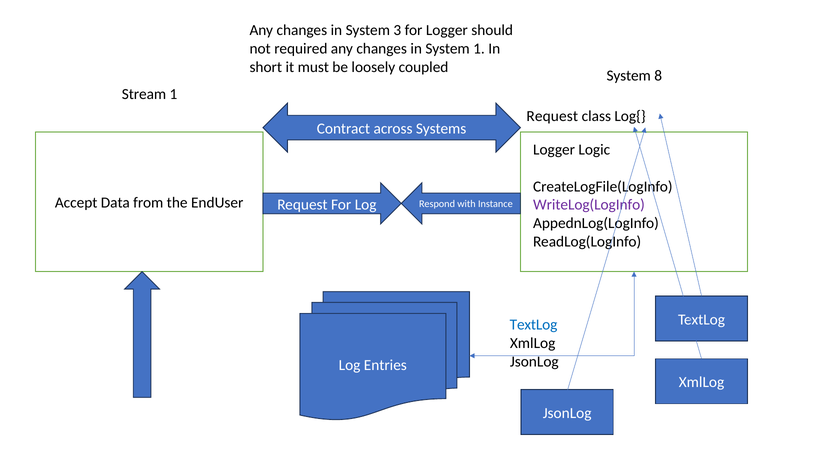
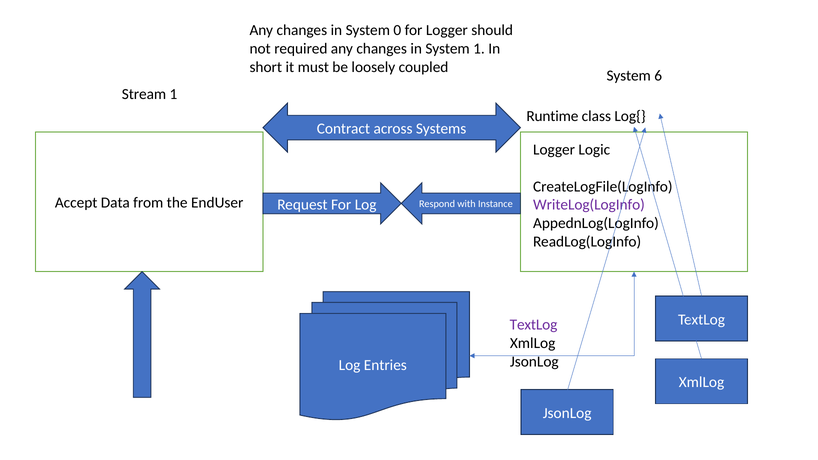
3: 3 -> 0
8: 8 -> 6
Request at (552, 116): Request -> Runtime
TextLog at (534, 325) colour: blue -> purple
